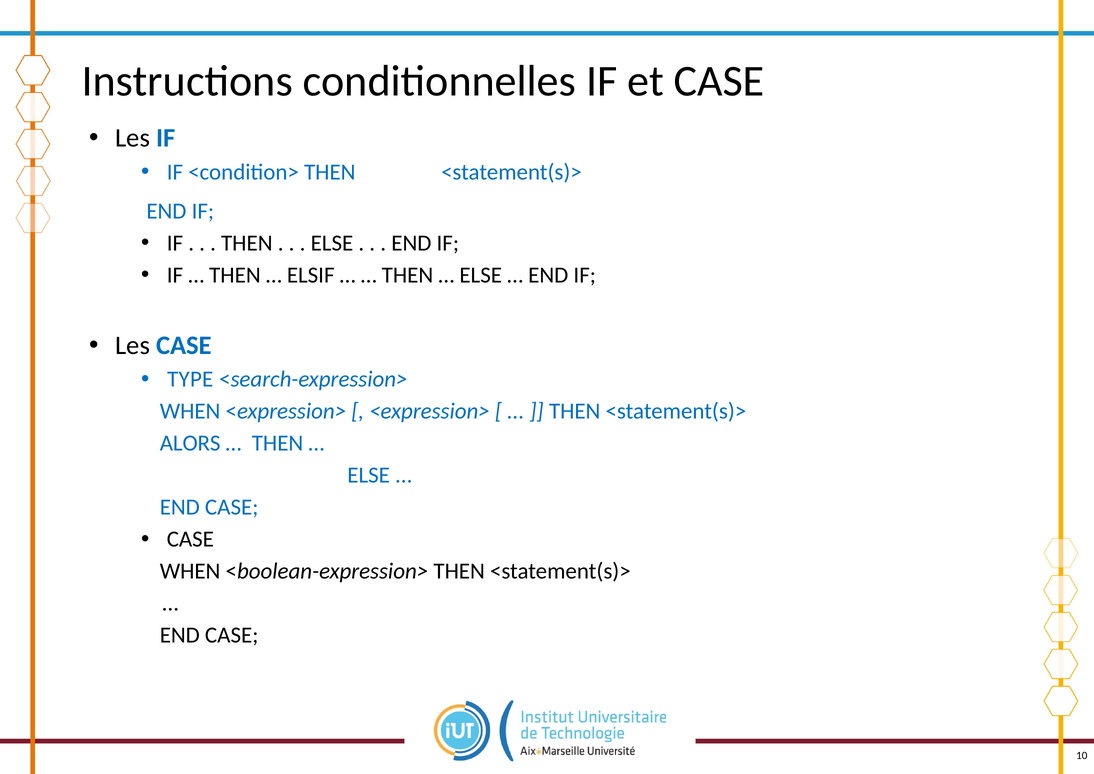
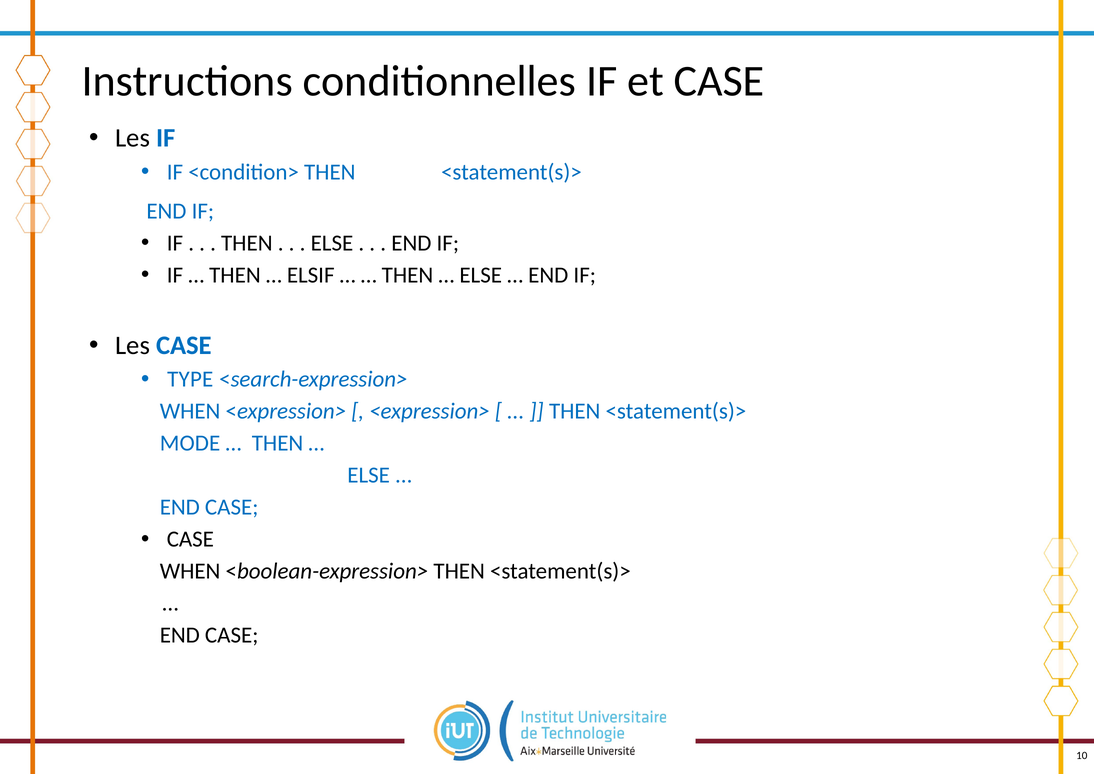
ALORS: ALORS -> MODE
